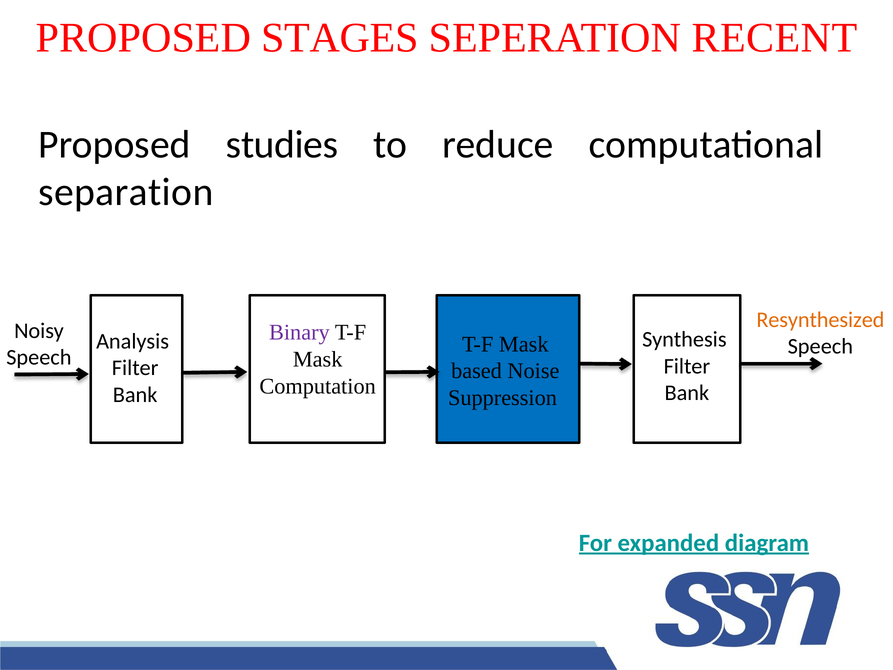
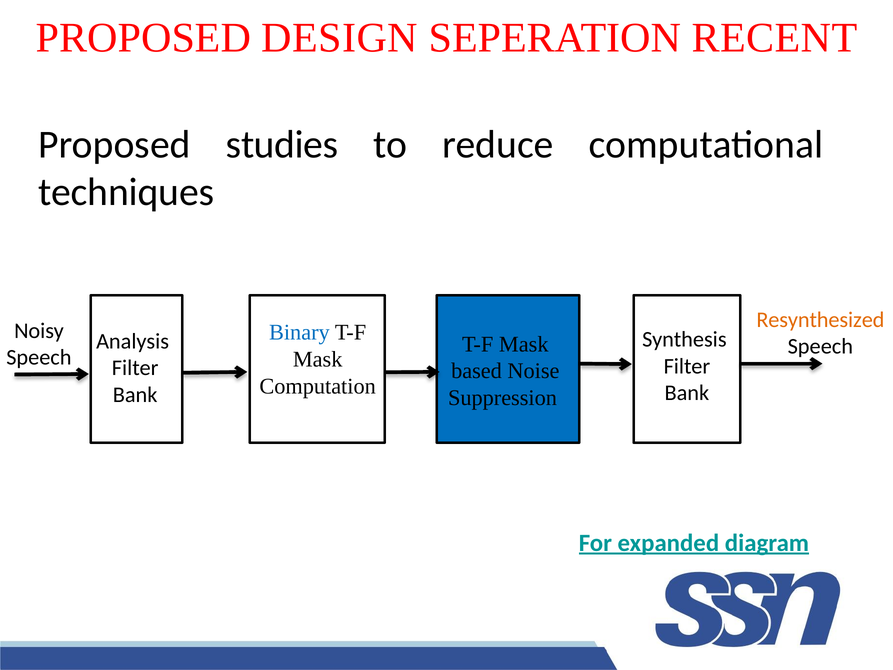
STAGES: STAGES -> DESIGN
separation: separation -> techniques
Binary colour: purple -> blue
